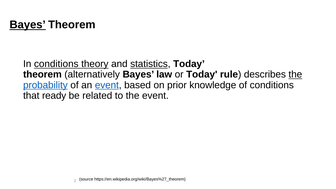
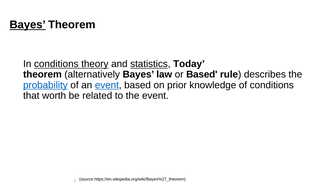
or Today: Today -> Based
the at (295, 74) underline: present -> none
ready: ready -> worth
